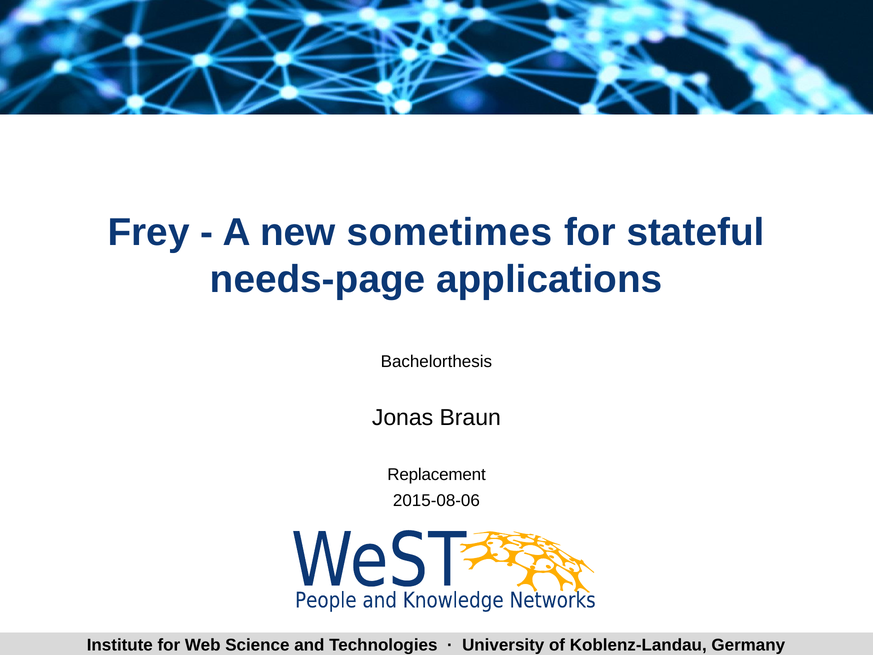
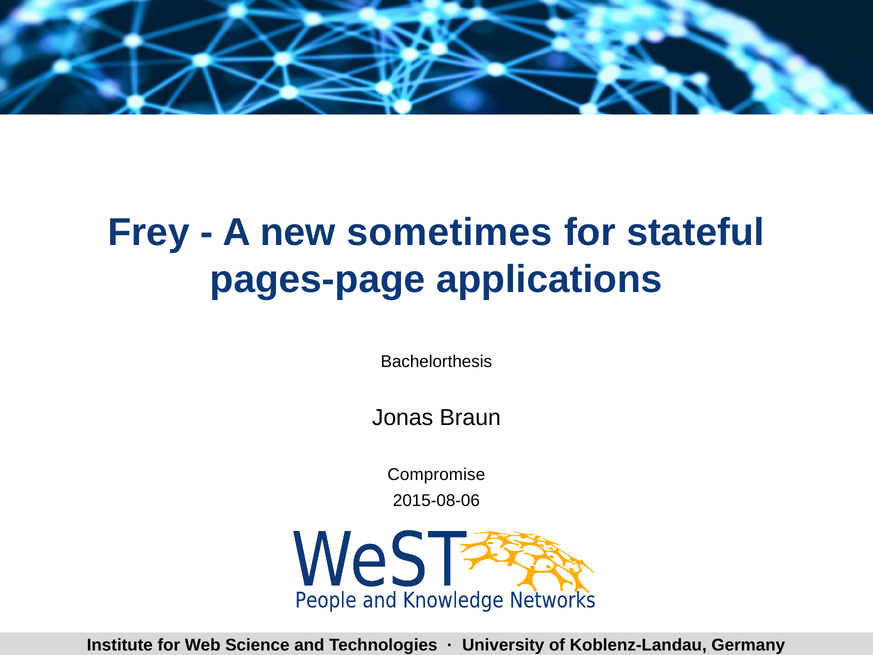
needs-page: needs-page -> pages-page
Replacement: Replacement -> Compromise
